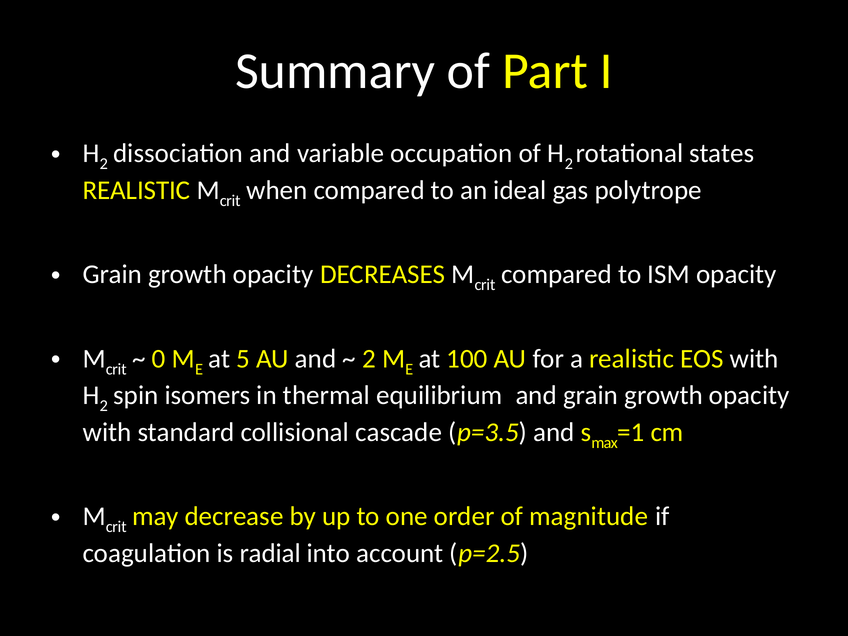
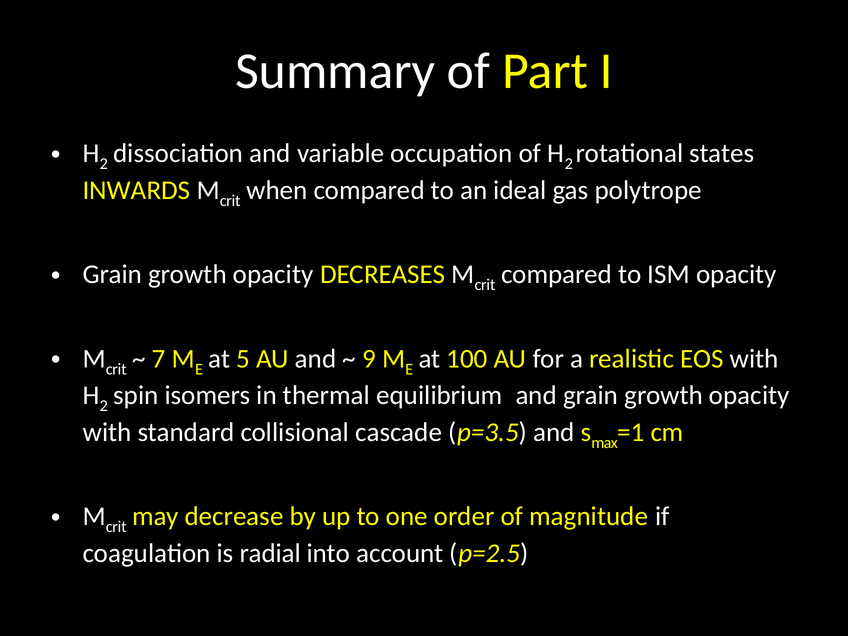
REALISTIC at (137, 190): REALISTIC -> INWARDS
0: 0 -> 7
2 at (369, 359): 2 -> 9
